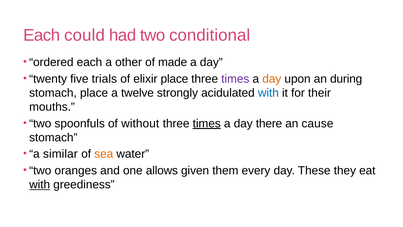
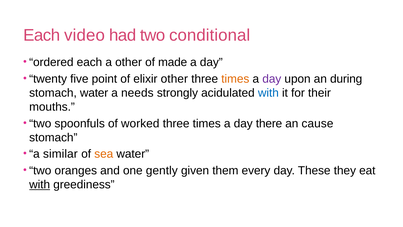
could: could -> video
trials: trials -> point
elixir place: place -> other
times at (235, 79) colour: purple -> orange
day at (272, 79) colour: orange -> purple
stomach place: place -> water
twelve: twelve -> needs
without: without -> worked
times at (207, 123) underline: present -> none
allows: allows -> gently
